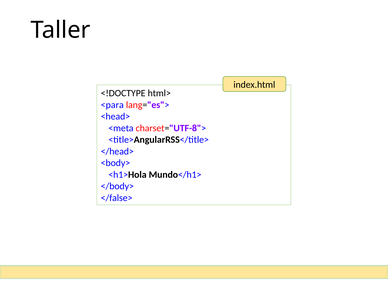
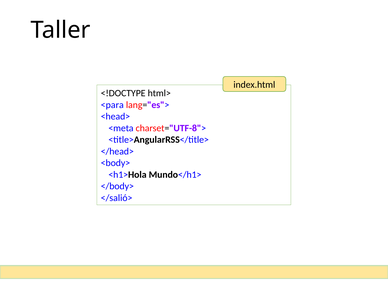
</false>: </false> -> </salió>
